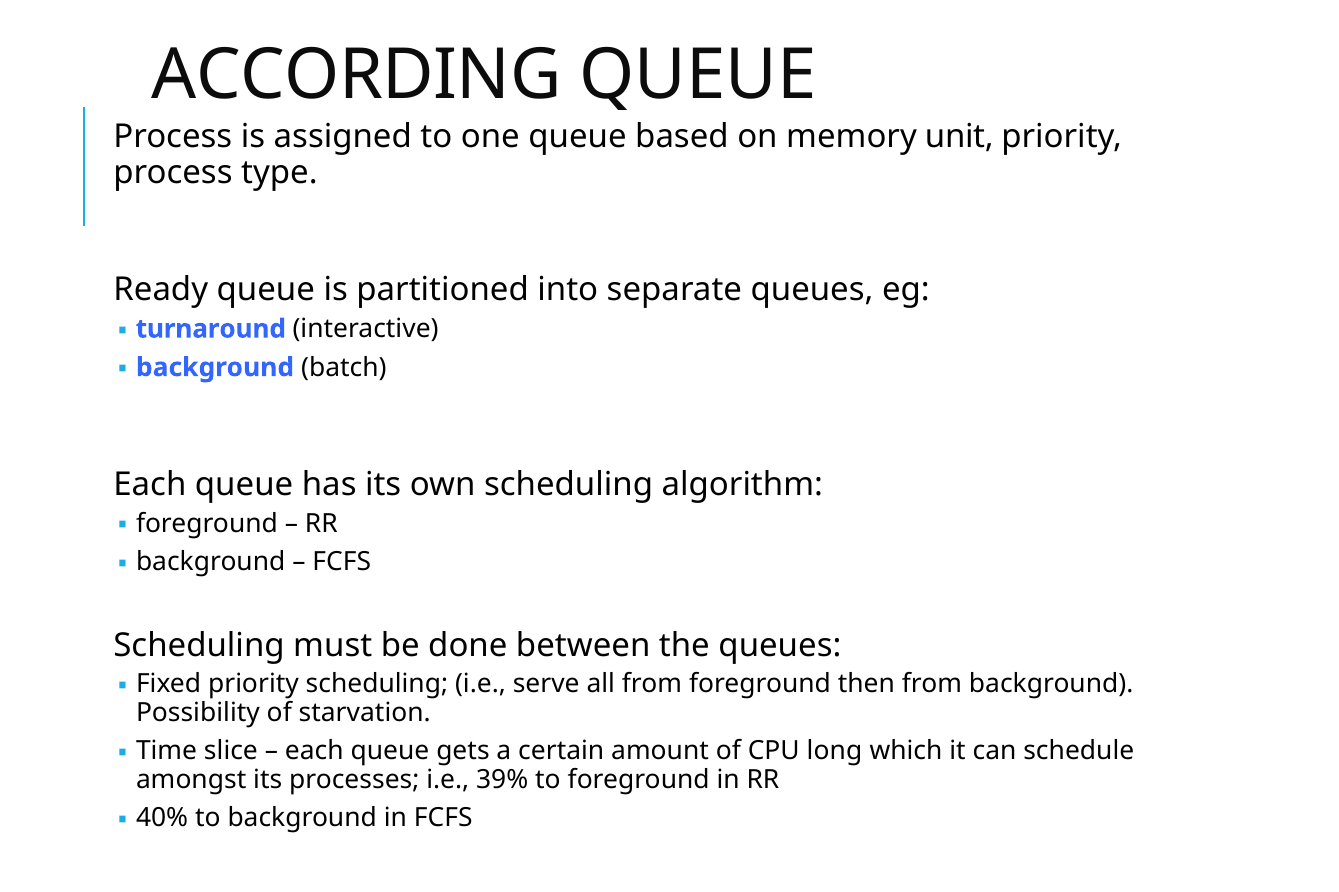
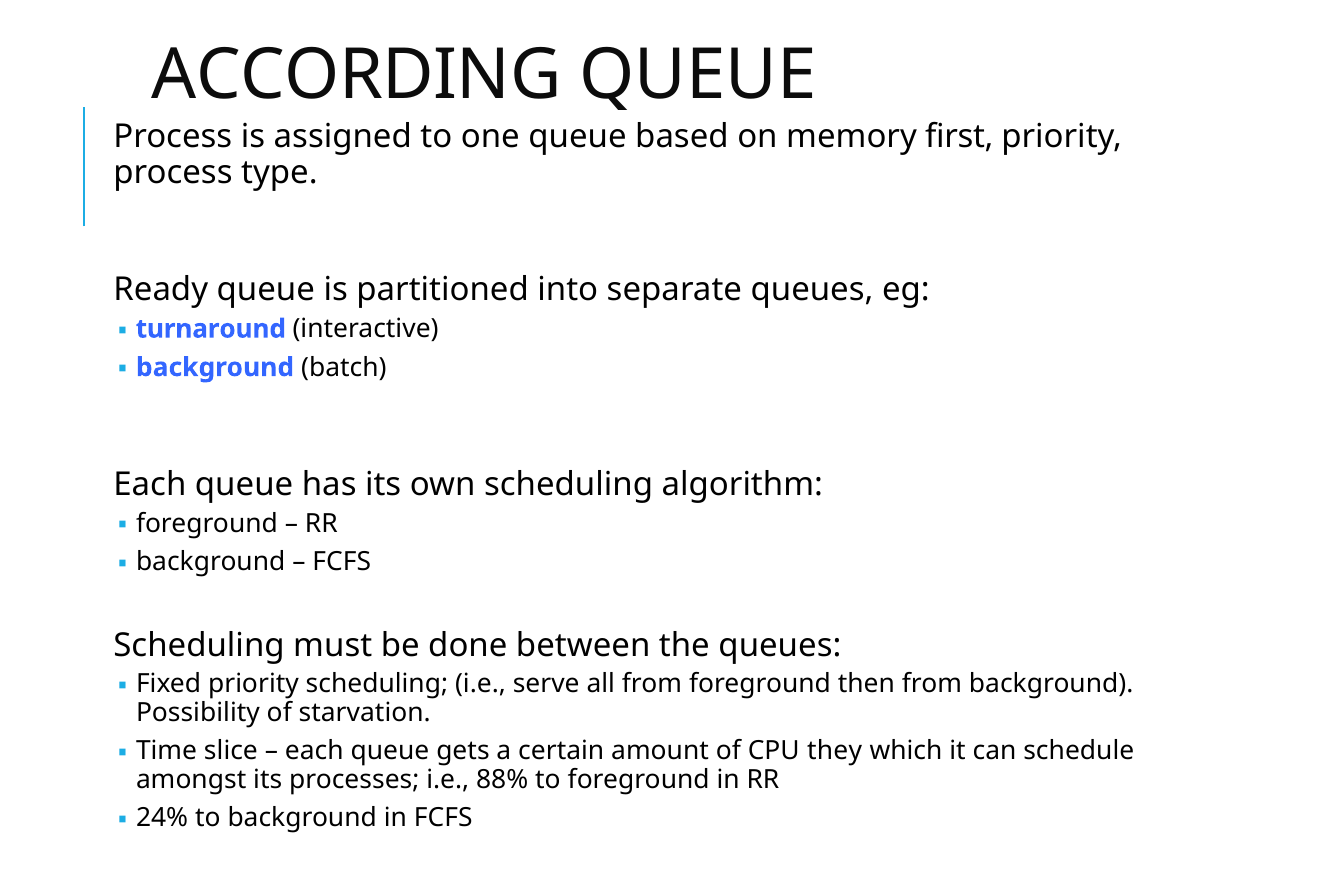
unit: unit -> first
long: long -> they
39%: 39% -> 88%
40%: 40% -> 24%
